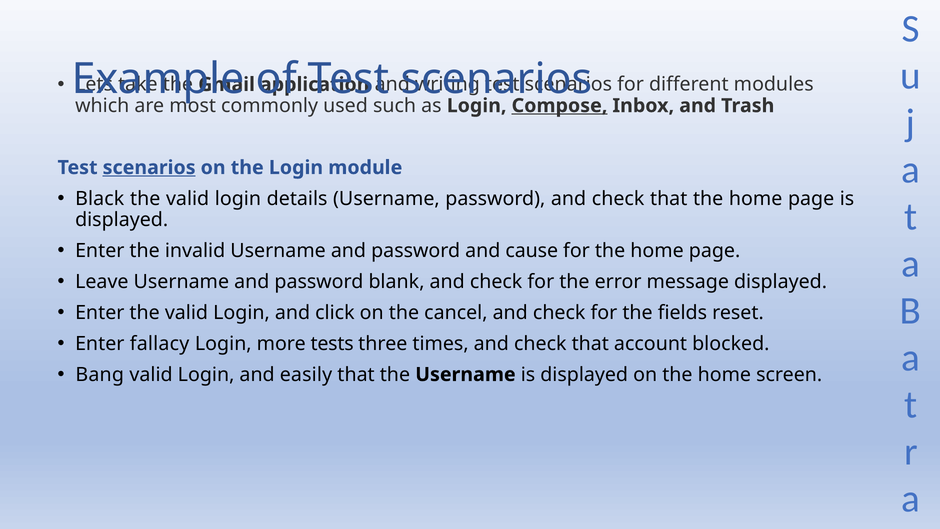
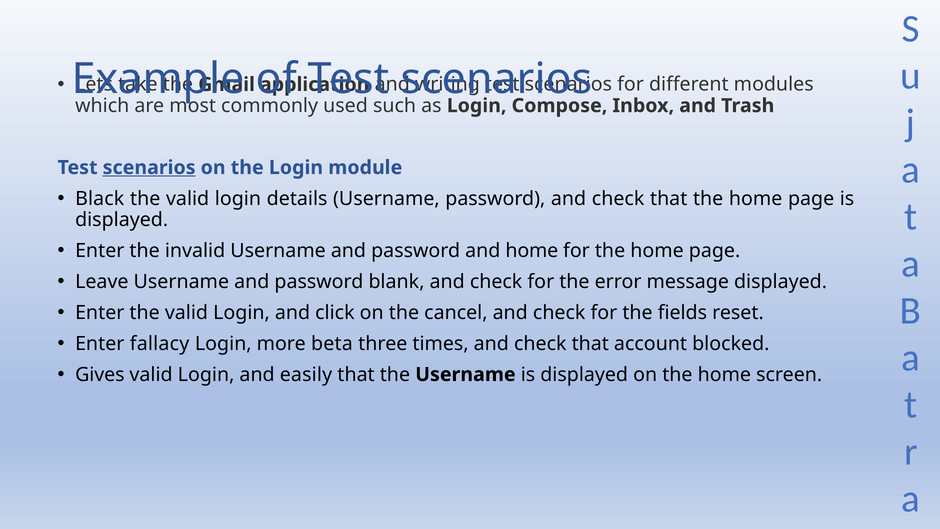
Compose underline: present -> none
and cause: cause -> home
tests: tests -> beta
Bang: Bang -> Gives
